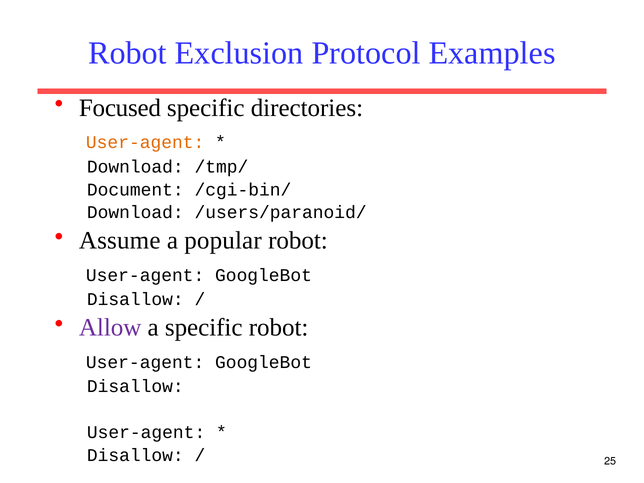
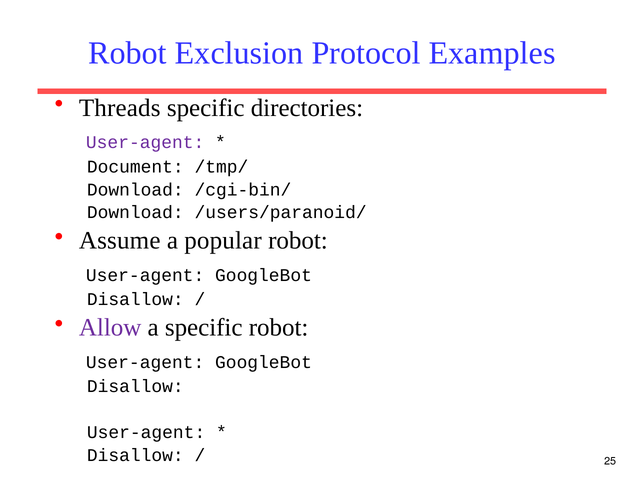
Focused: Focused -> Threads
User-agent at (145, 142) colour: orange -> purple
Download at (135, 167): Download -> Document
Document at (135, 190): Document -> Download
